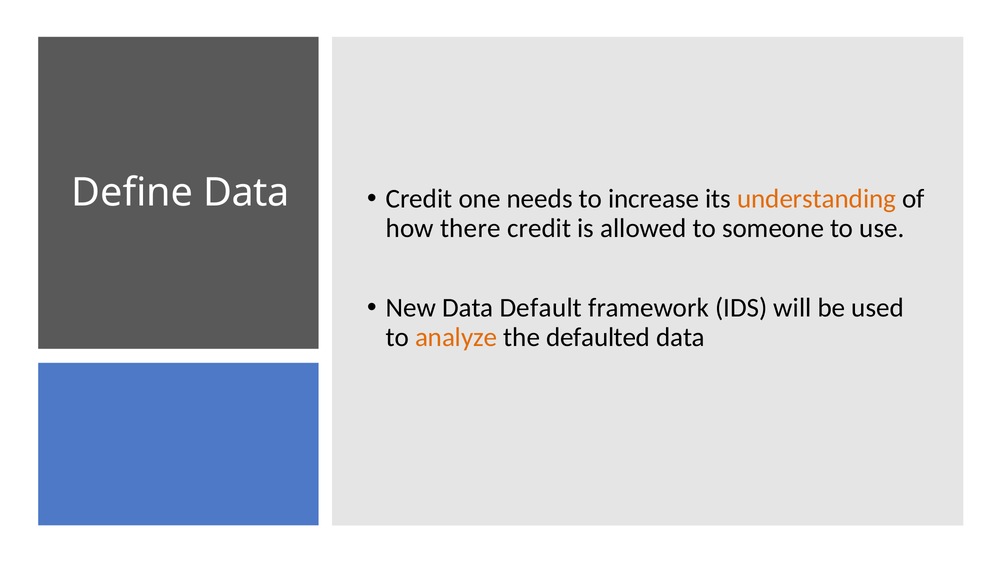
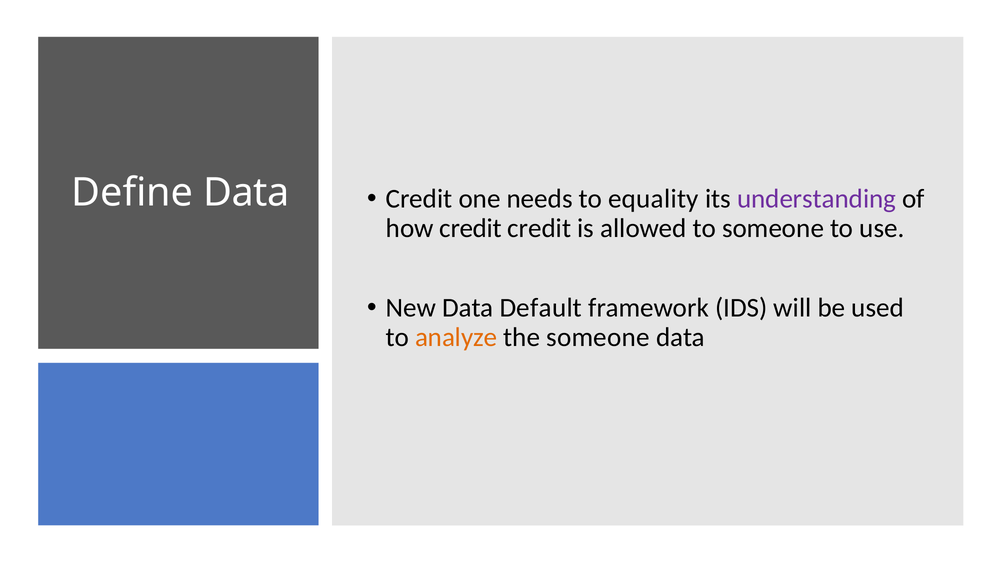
increase: increase -> equality
understanding colour: orange -> purple
how there: there -> credit
the defaulted: defaulted -> someone
